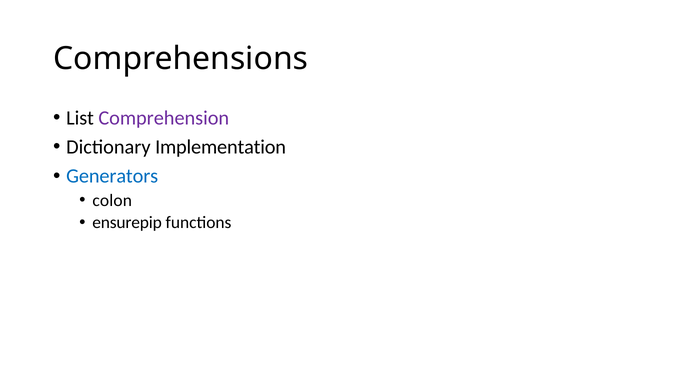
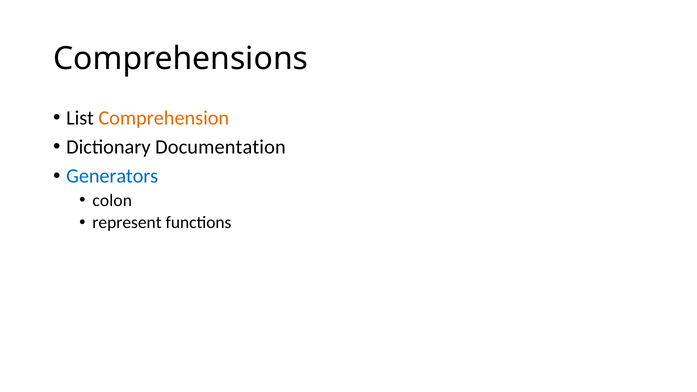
Comprehension colour: purple -> orange
Implementation: Implementation -> Documentation
ensurepip: ensurepip -> represent
